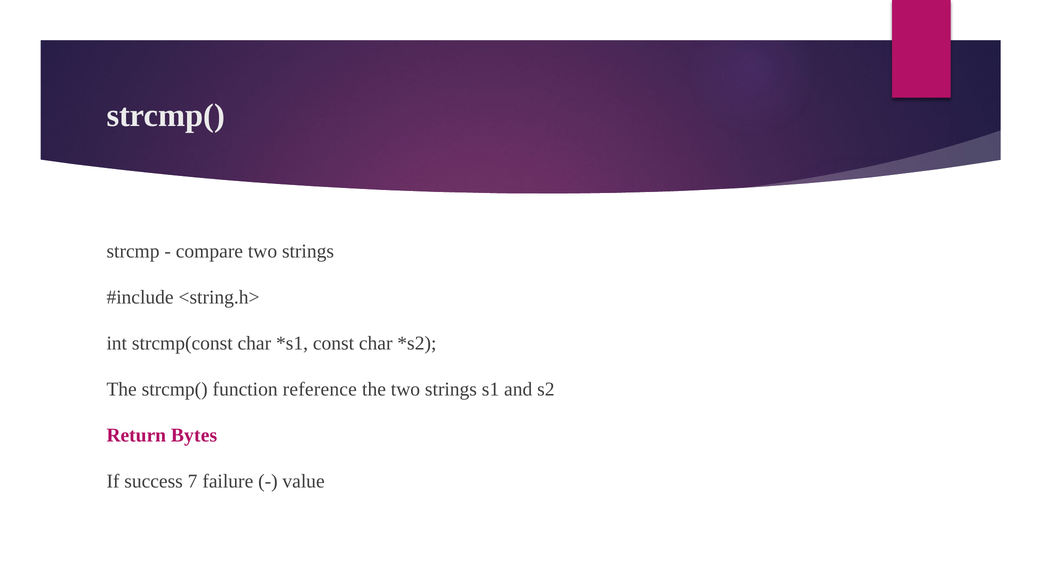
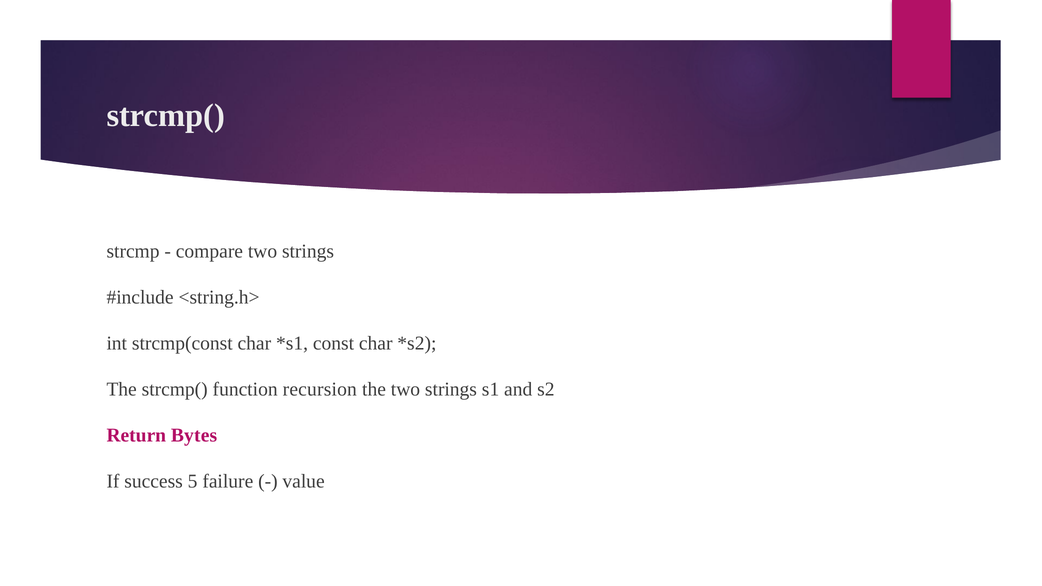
reference: reference -> recursion
7: 7 -> 5
